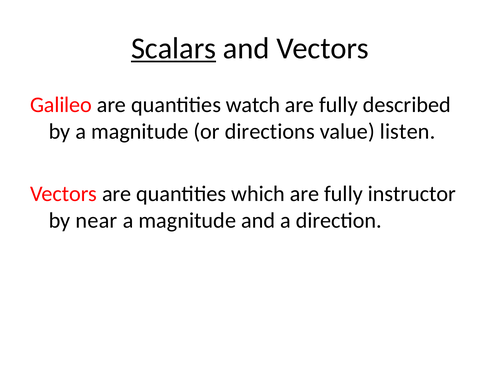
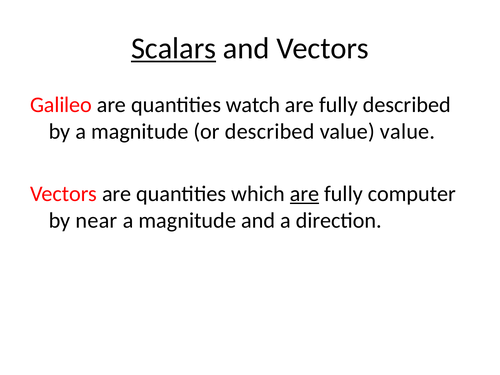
or directions: directions -> described
value listen: listen -> value
are at (305, 194) underline: none -> present
instructor: instructor -> computer
